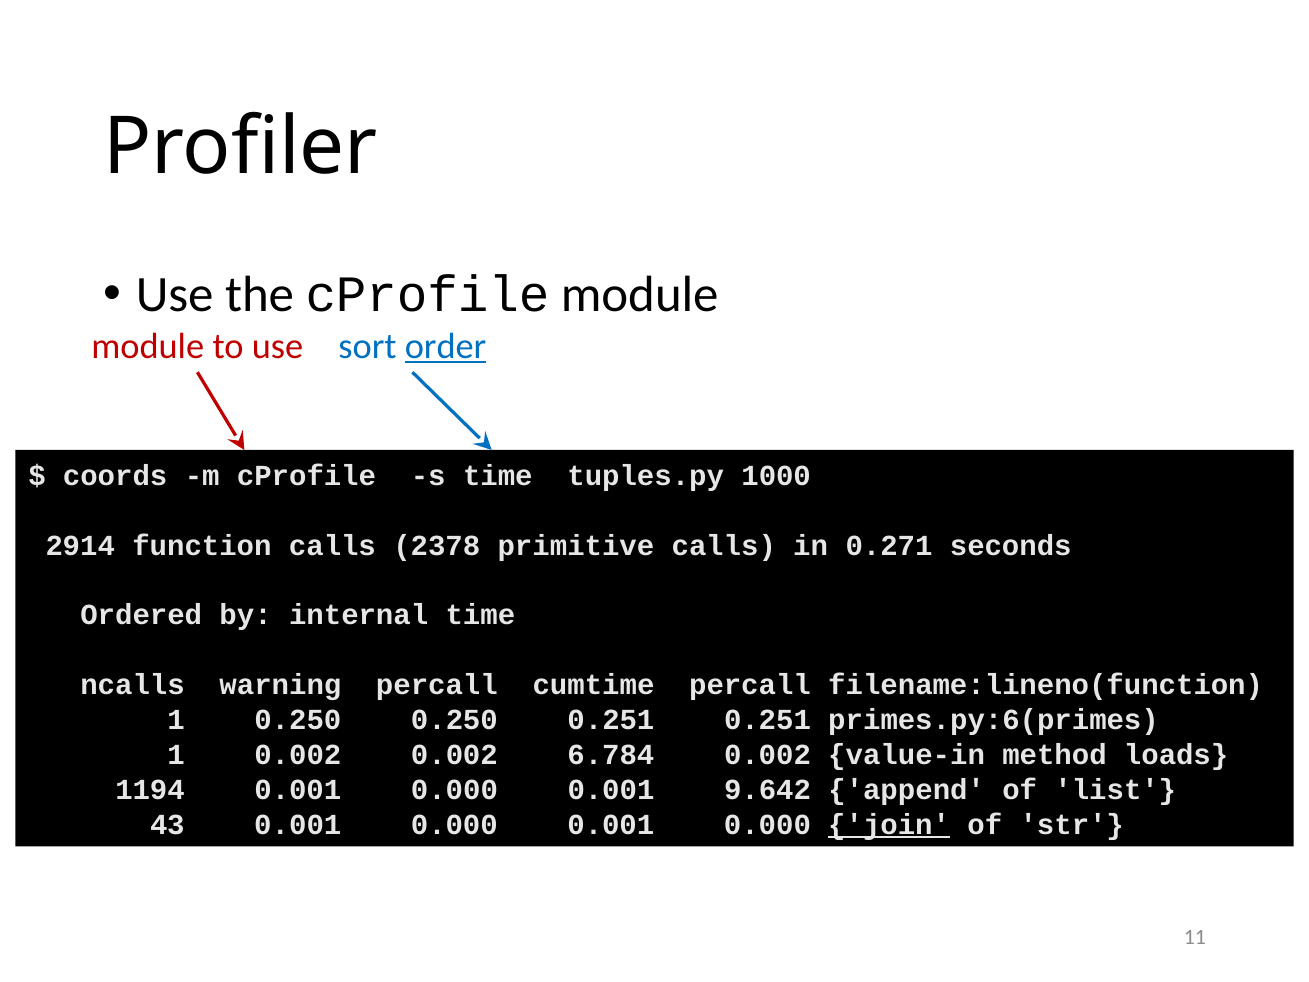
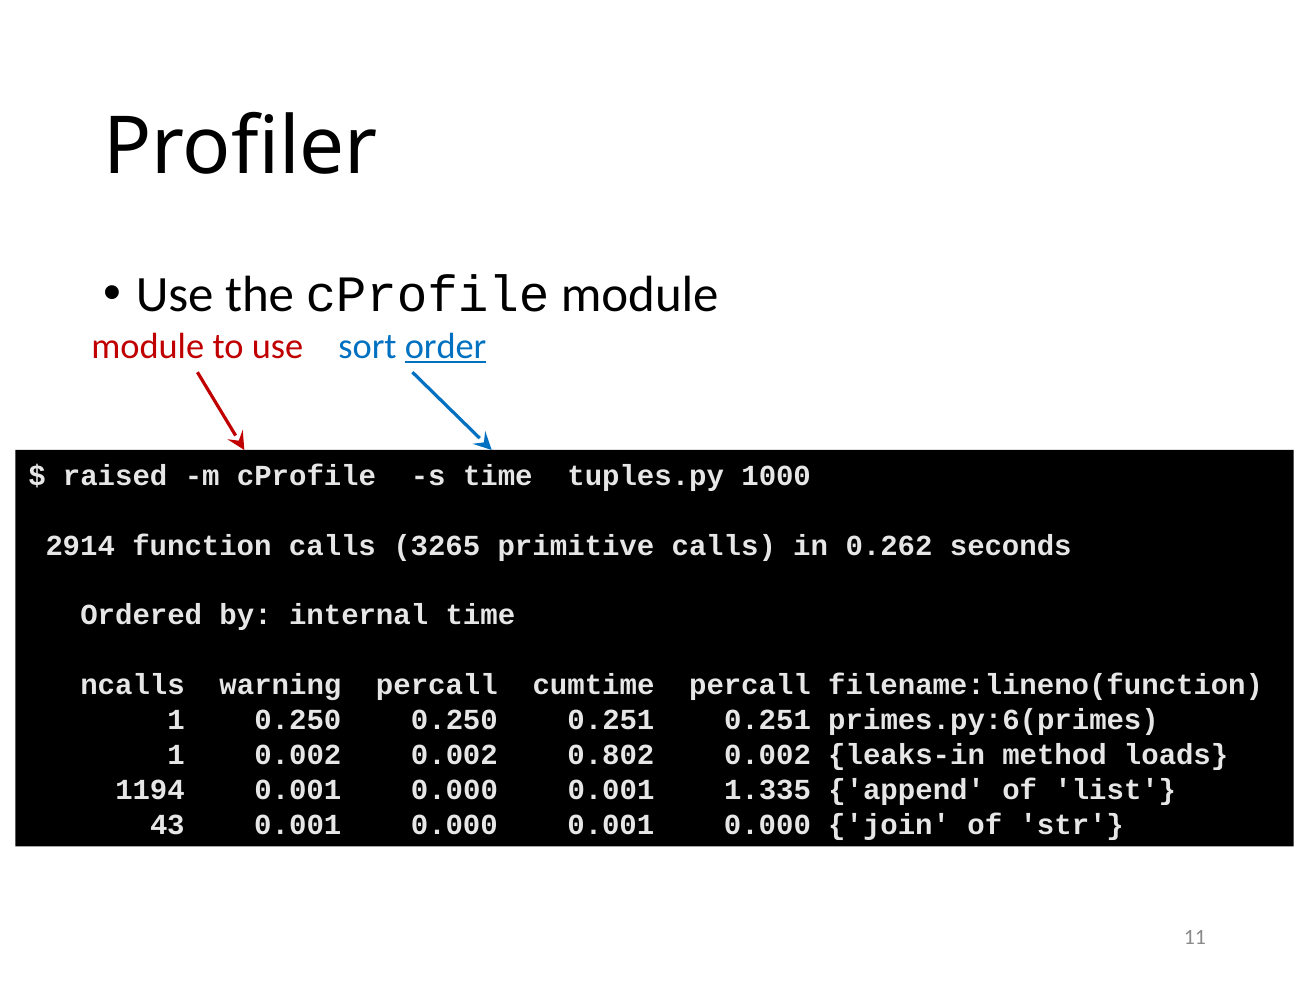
coords: coords -> raised
2378: 2378 -> 3265
0.271: 0.271 -> 0.262
6.784: 6.784 -> 0.802
value-in: value-in -> leaks-in
9.642: 9.642 -> 1.335
join underline: present -> none
